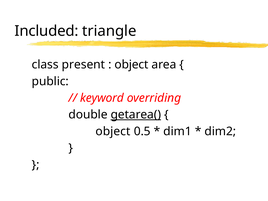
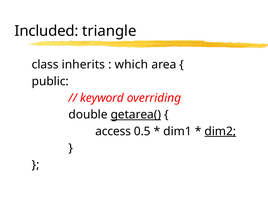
present: present -> inherits
object at (132, 65): object -> which
object at (113, 131): object -> access
dim2 underline: none -> present
